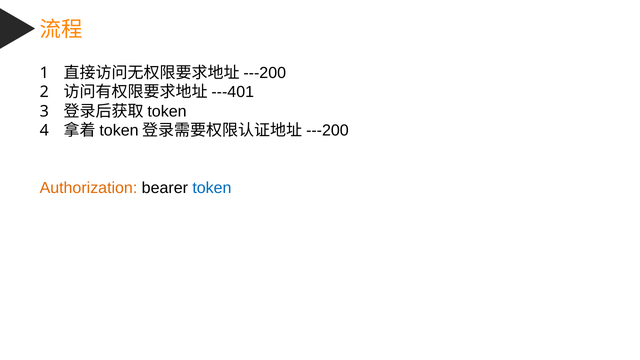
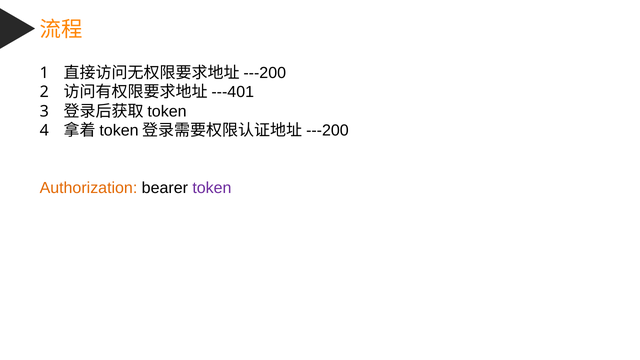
token colour: blue -> purple
